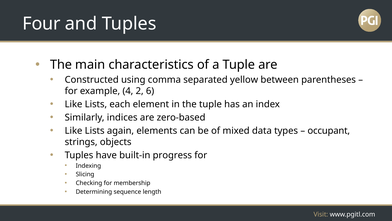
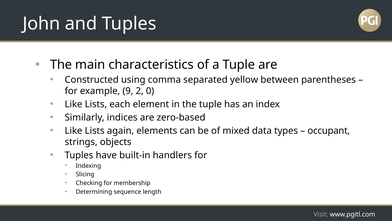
Four: Four -> John
4: 4 -> 9
6: 6 -> 0
progress: progress -> handlers
